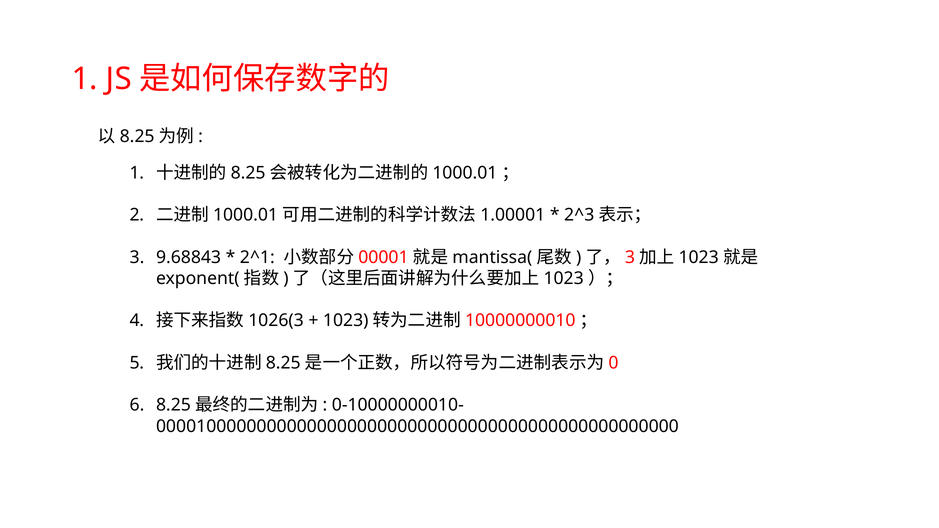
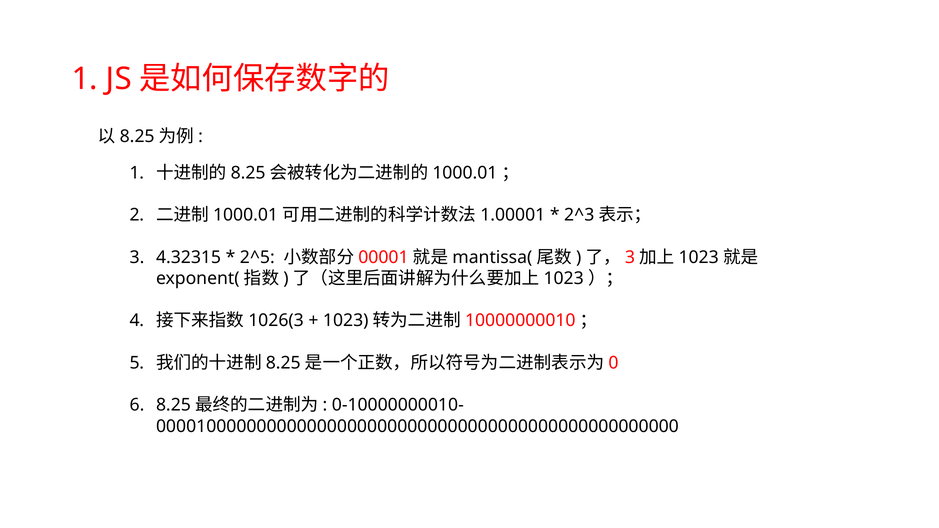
9.68843: 9.68843 -> 4.32315
2^1: 2^1 -> 2^5
